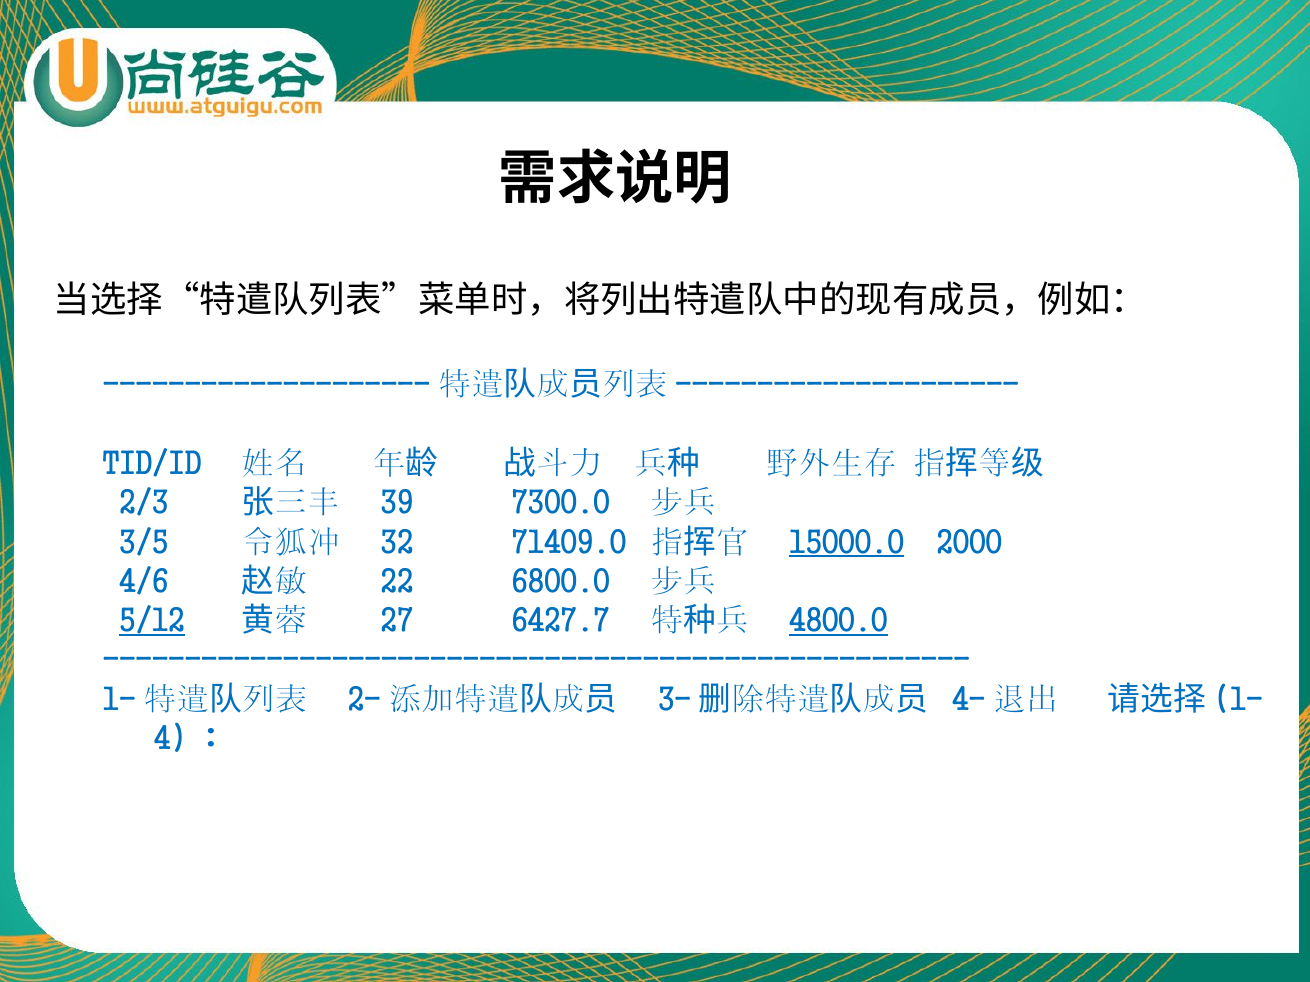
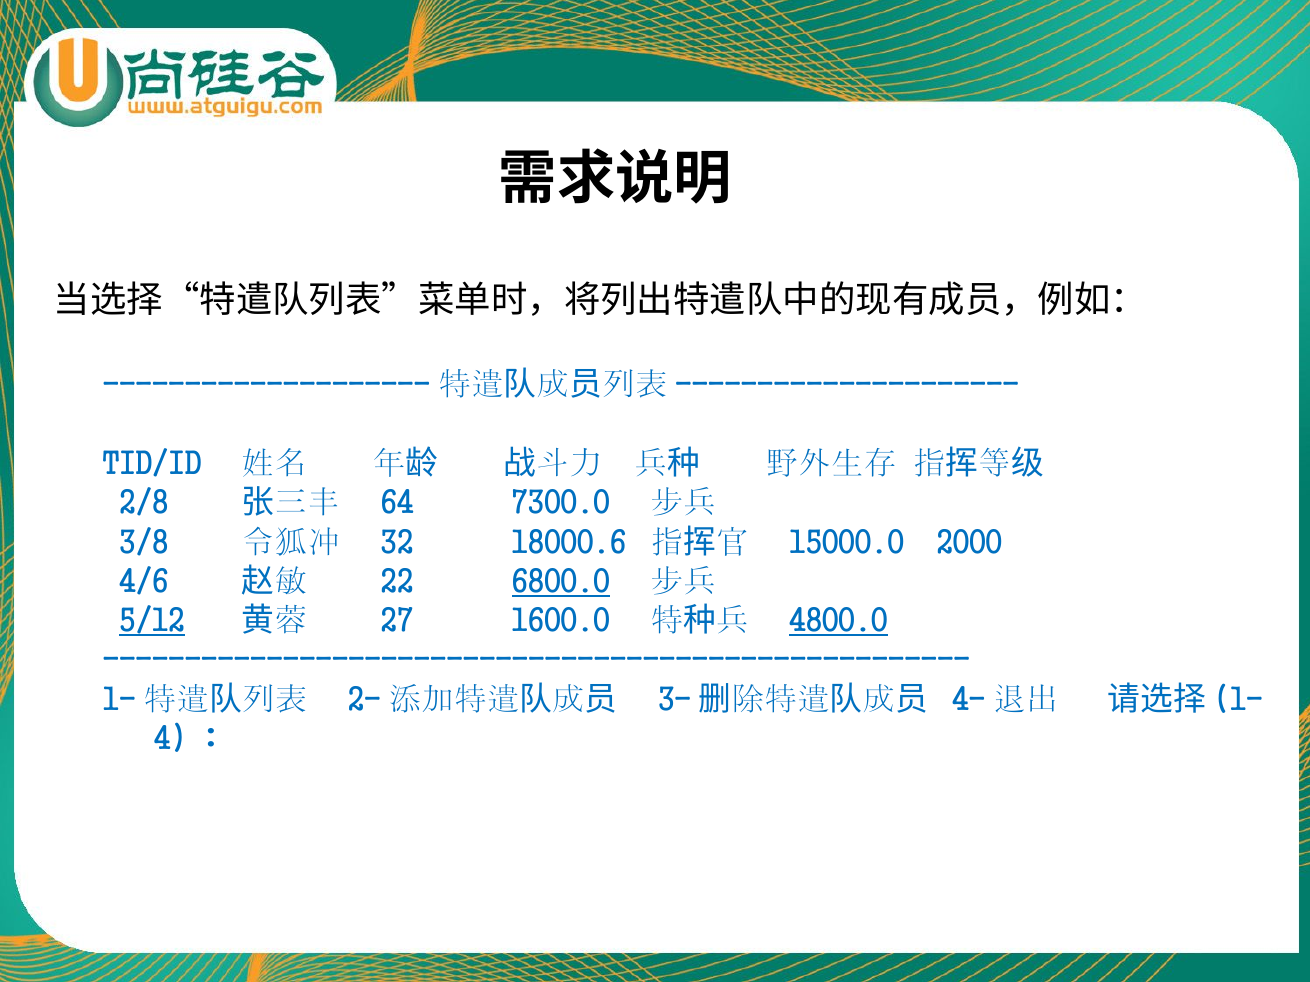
2/3: 2/3 -> 2/8
39: 39 -> 64
3/5: 3/5 -> 3/8
71409.0: 71409.0 -> 18000.6
15000.0 underline: present -> none
6800.0 underline: none -> present
6427.7: 6427.7 -> 1600.0
